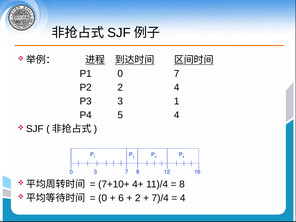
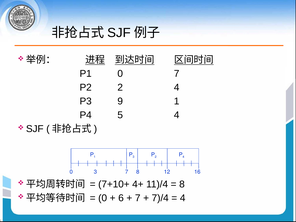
P3 3: 3 -> 9
2 at (138, 198): 2 -> 7
